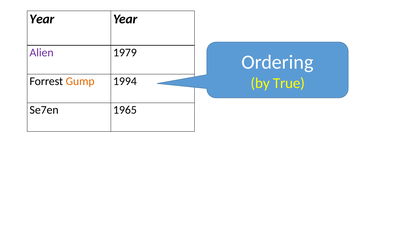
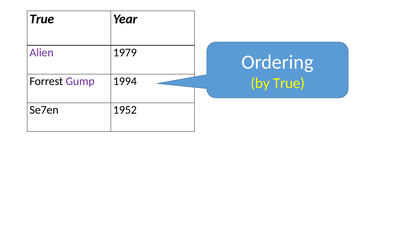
Year at (42, 19): Year -> True
Gump colour: orange -> purple
1965: 1965 -> 1952
